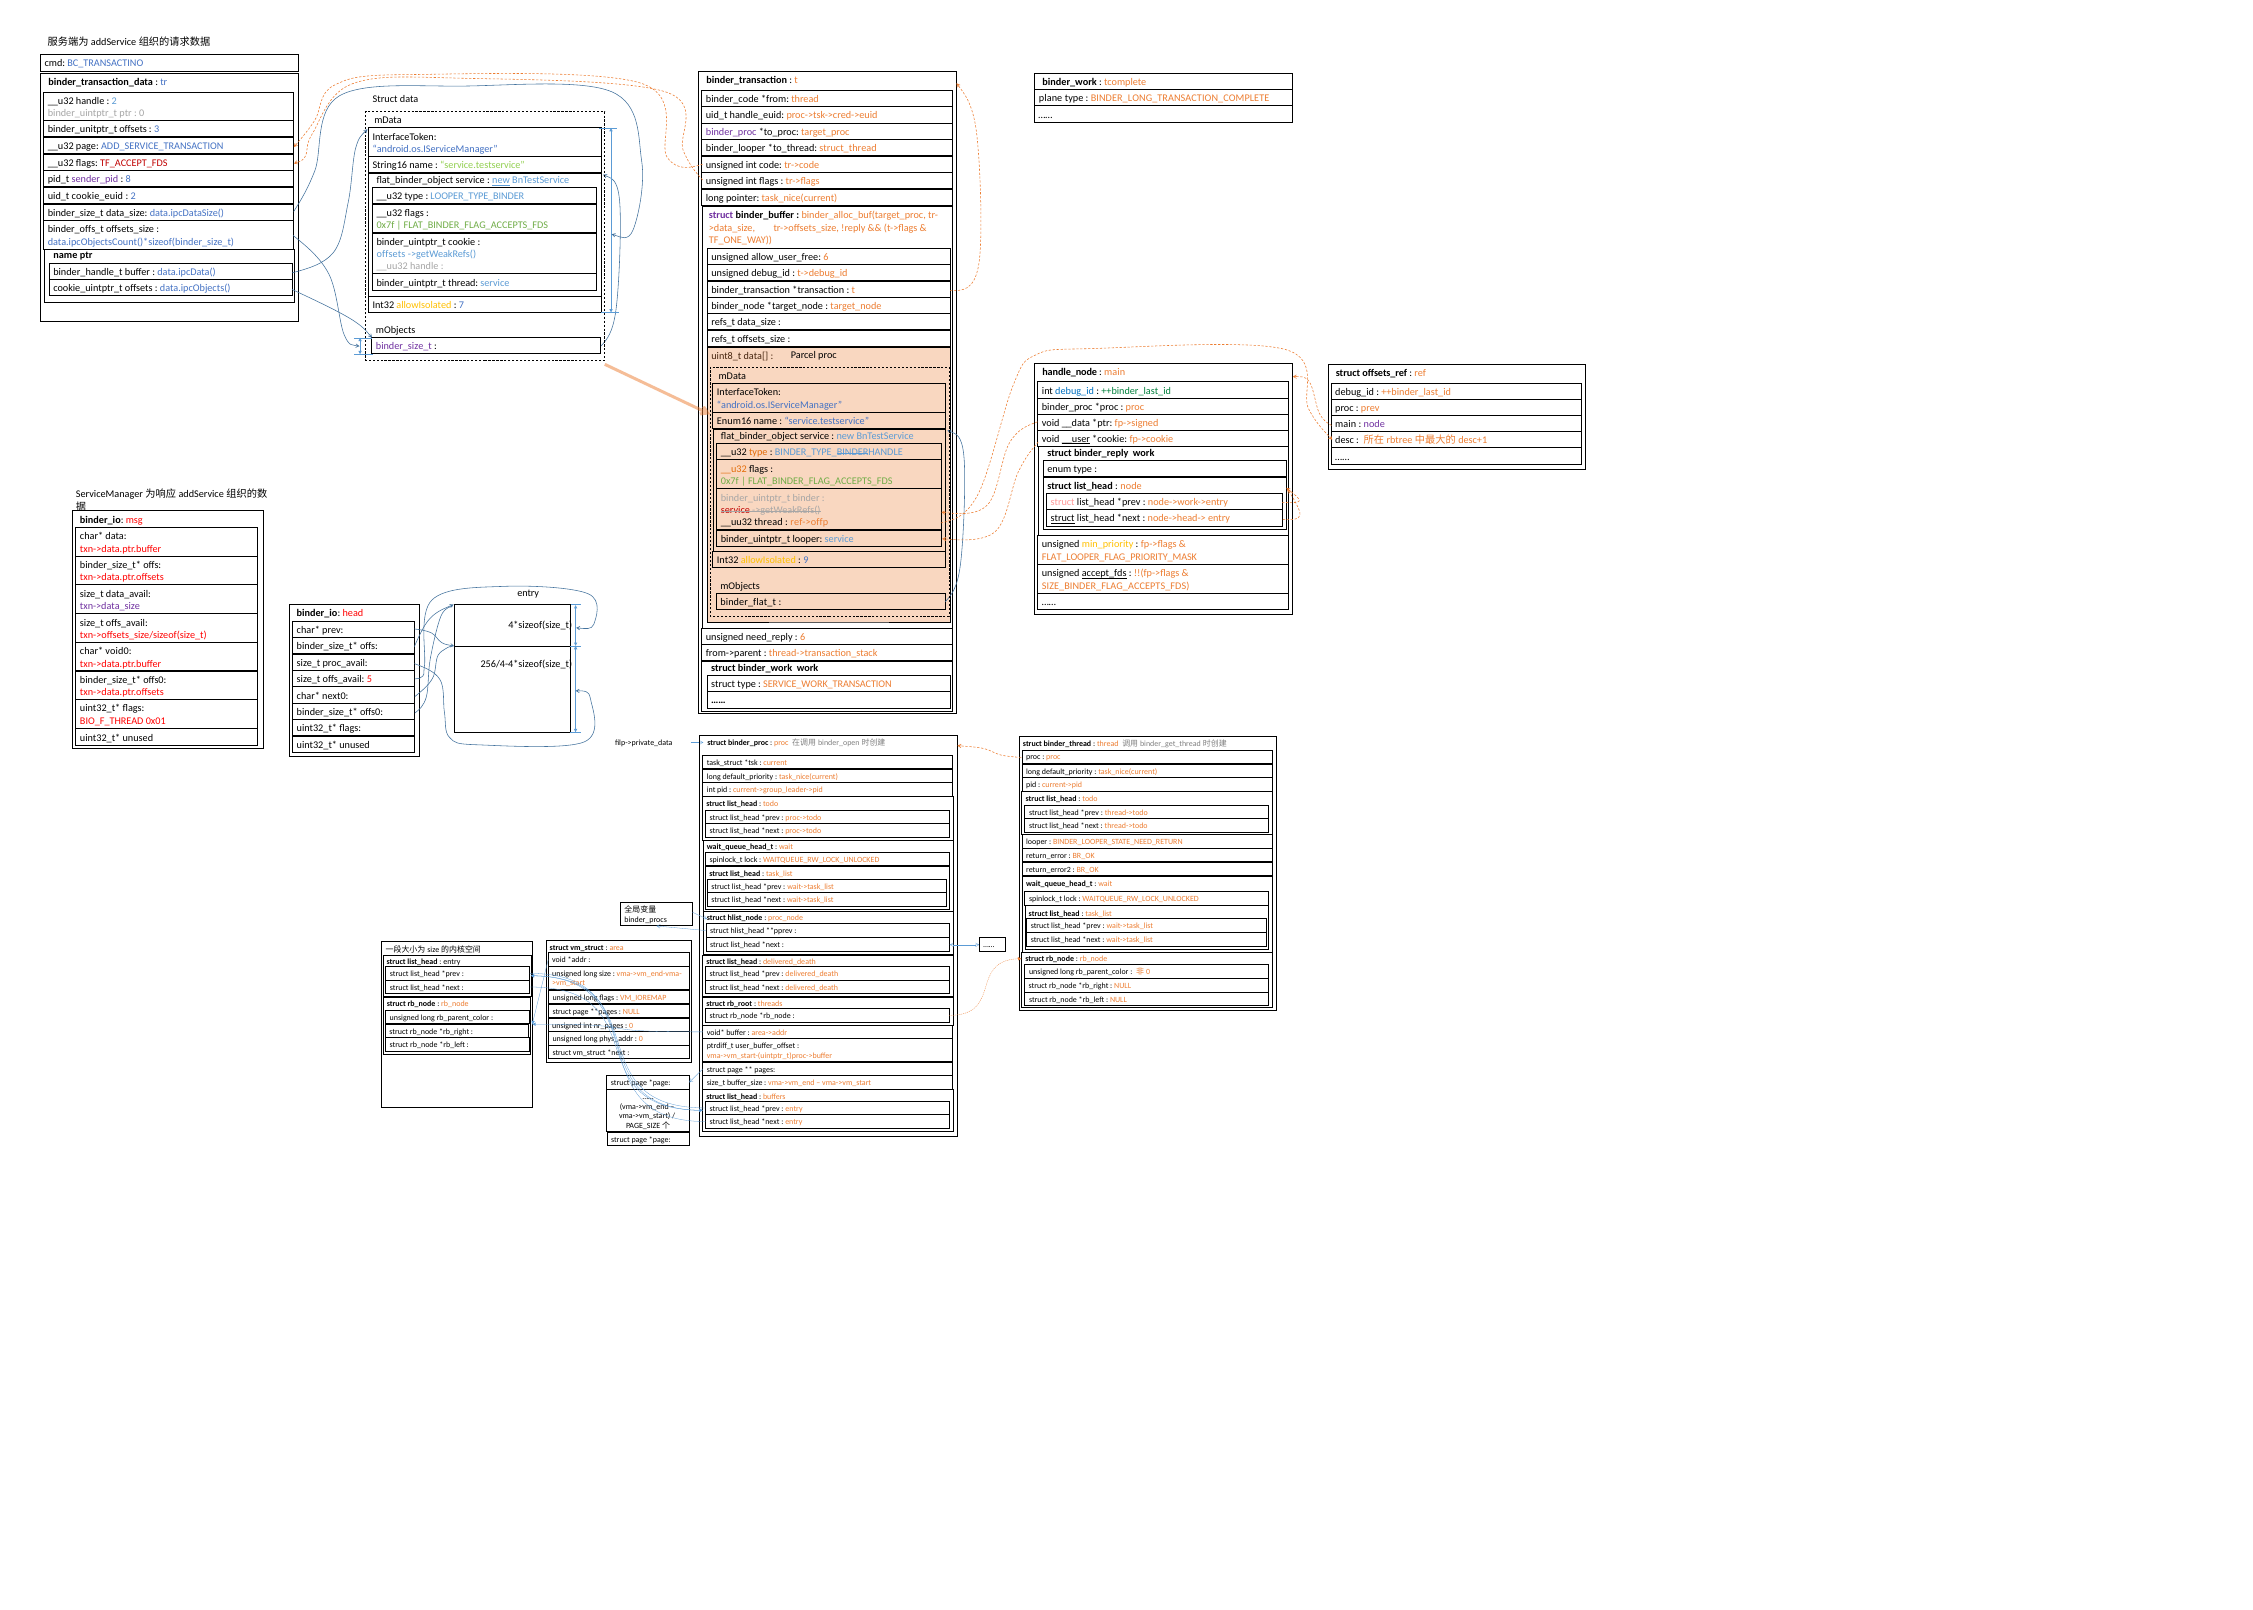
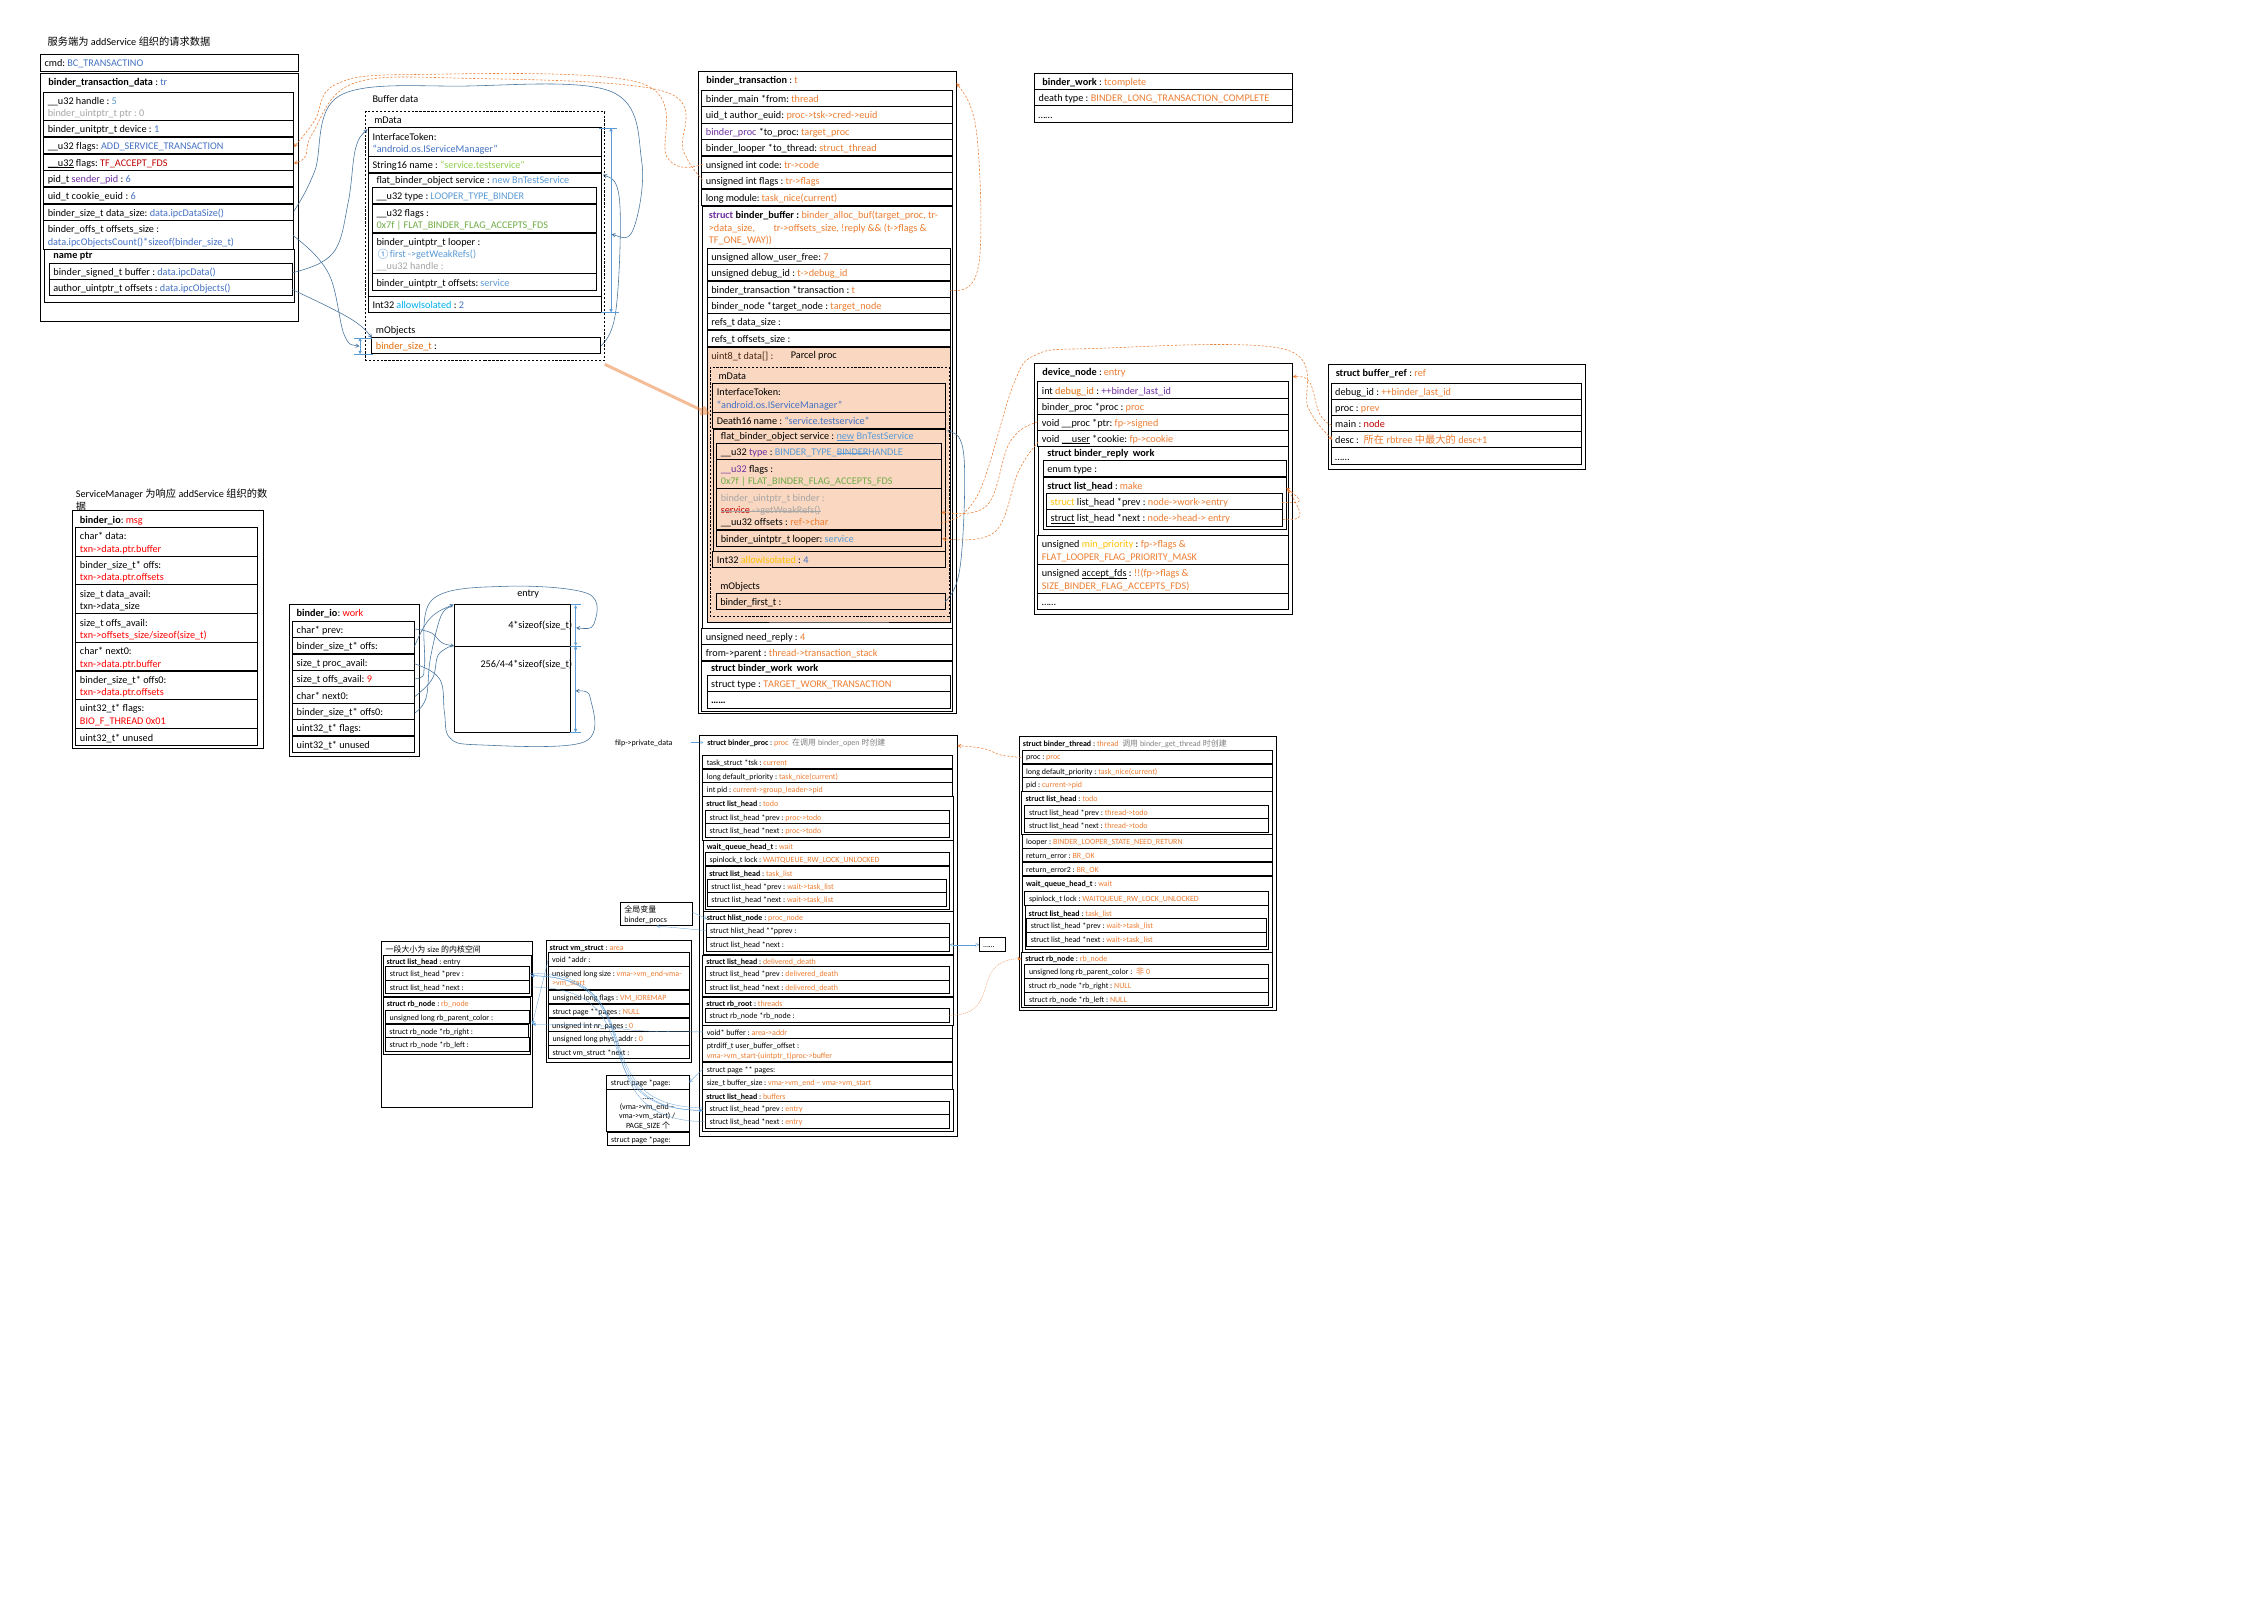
plane: plane -> death
binder_code: binder_code -> binder_main
Struct at (385, 99): Struct -> Buffer
2 at (114, 101): 2 -> 5
handle_euid: handle_euid -> author_euid
binder_unitptr_t offsets: offsets -> device
3: 3 -> 1
page at (87, 146): page -> flags
__u32 at (61, 163) underline: none -> present
8 at (128, 179): 8 -> 6
new at (501, 180) underline: present -> none
2 at (133, 196): 2 -> 6
pointer: pointer -> module
cookie at (462, 242): cookie -> looper
offsets at (391, 254): offsets -> ①first
allow_user_free 6: 6 -> 7
binder_handle_t: binder_handle_t -> binder_signed_t
binder_uintptr_t thread: thread -> offsets
cookie_uintptr_t: cookie_uintptr_t -> author_uintptr_t
allowIsolated at (424, 305) colour: yellow -> light blue
7: 7 -> 2
binder_size_t at (404, 346) colour: purple -> orange
handle_node: handle_node -> device_node
main at (1115, 372): main -> entry
offsets_ref: offsets_ref -> buffer_ref
debug_id at (1075, 391) colour: blue -> orange
++binder_last_id at (1136, 391) colour: green -> purple
Enum16: Enum16 -> Death16
__data: __data -> __proc
node at (1374, 424) colour: purple -> red
new at (845, 436) underline: none -> present
type at (758, 452) colour: orange -> purple
__u32 at (734, 468) colour: orange -> purple
node at (1131, 486): node -> make
struct at (1063, 502) colour: pink -> yellow
__uu32 thread: thread -> offsets
ref->offp: ref->offp -> ref->char
9 at (806, 560): 9 -> 4
binder_flat_t: binder_flat_t -> binder_first_t
txn->data_size colour: purple -> black
binder_io head: head -> work
6 at (803, 637): 6 -> 4
void0 at (119, 651): void0 -> next0
5: 5 -> 9
SERVICE_WORK_TRANSACTION: SERVICE_WORK_TRANSACTION -> TARGET_WORK_TRANSACTION
